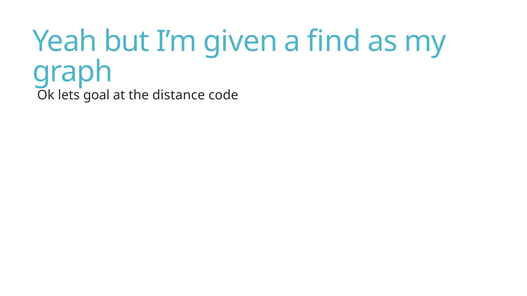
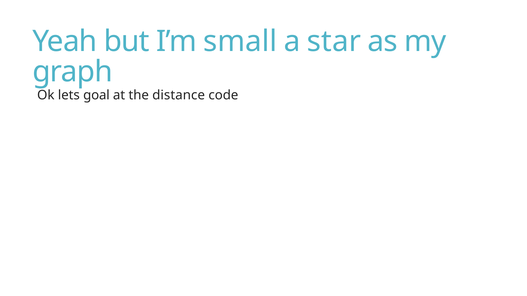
given: given -> small
find: find -> star
